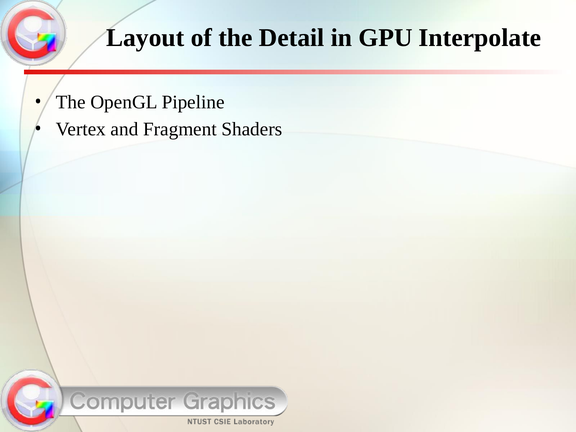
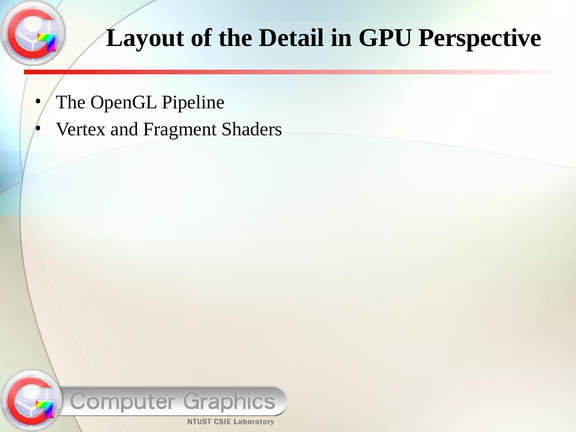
Interpolate: Interpolate -> Perspective
